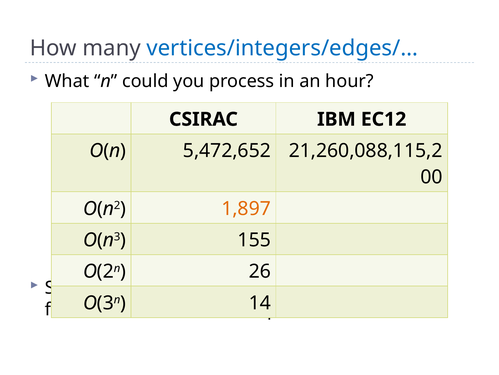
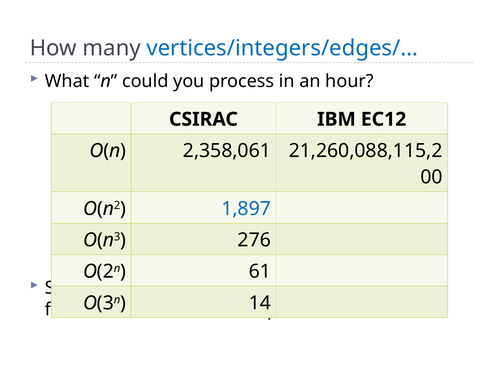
5,472,652: 5,472,652 -> 2,358,061
1,897 colour: orange -> blue
155: 155 -> 276
26: 26 -> 61
